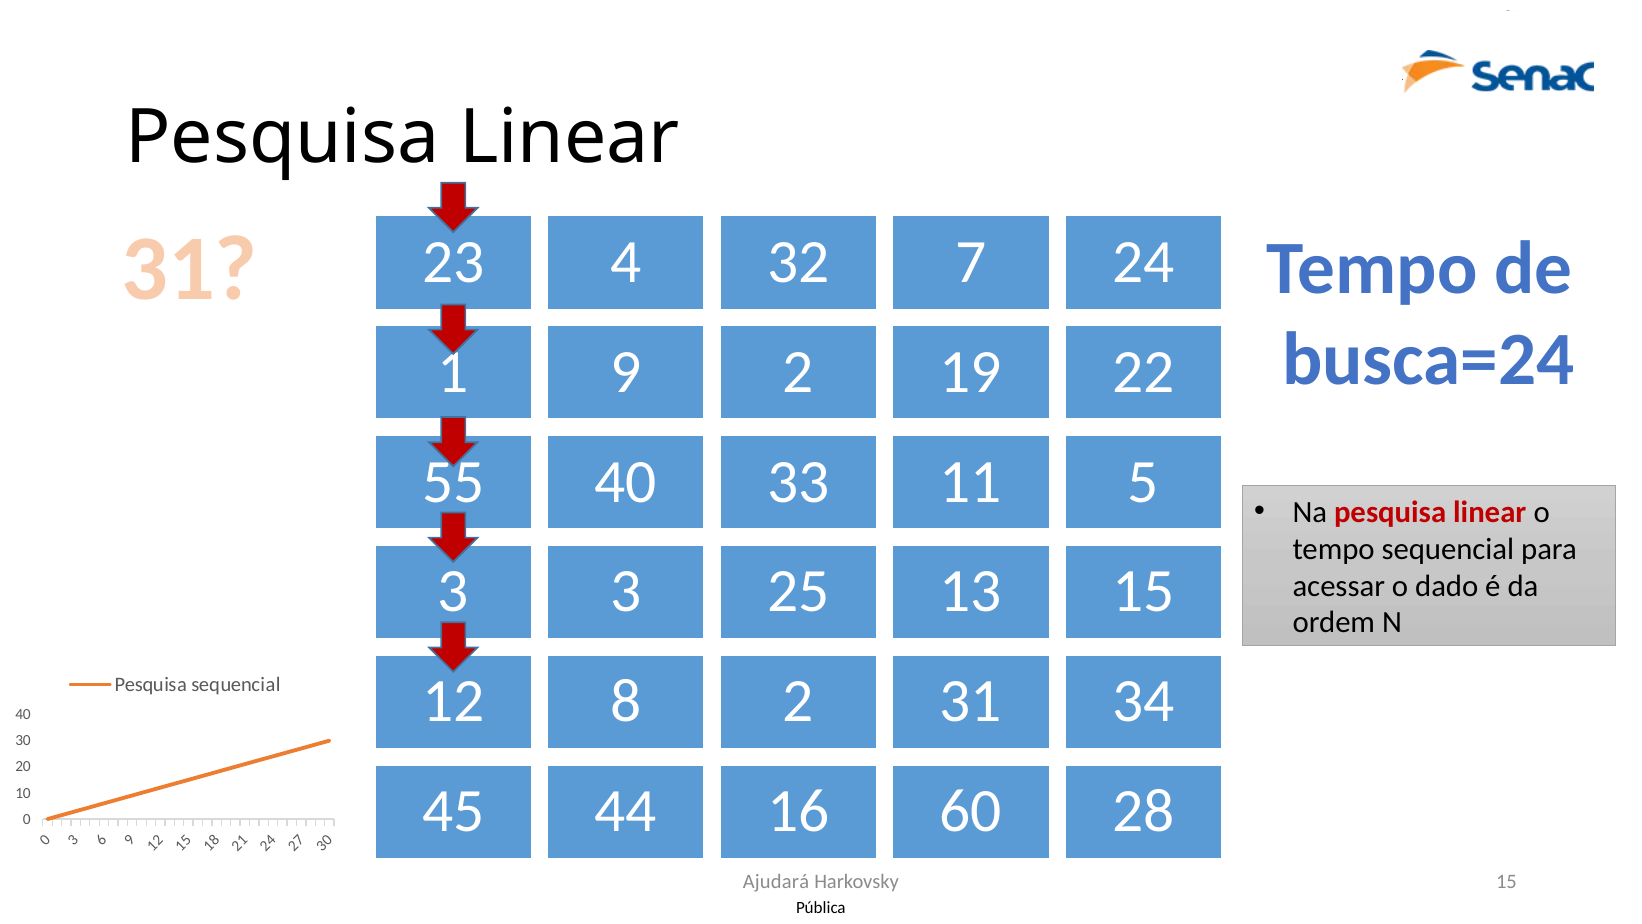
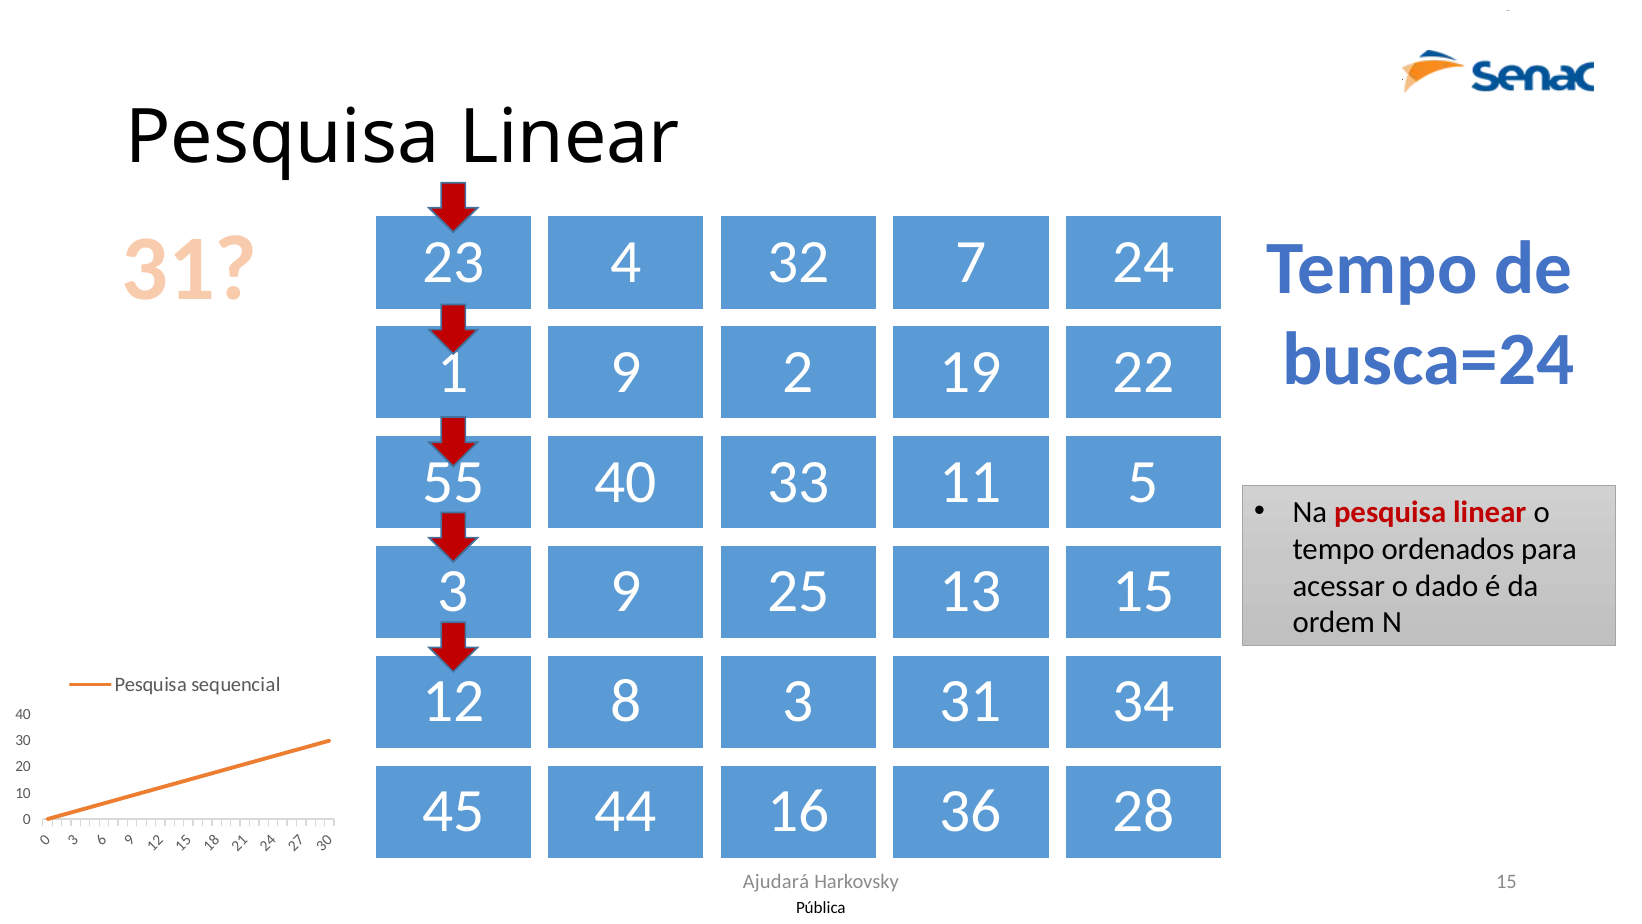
tempo sequencial: sequencial -> ordenados
3 at (626, 591): 3 -> 9
12 8 2: 2 -> 3
60: 60 -> 36
